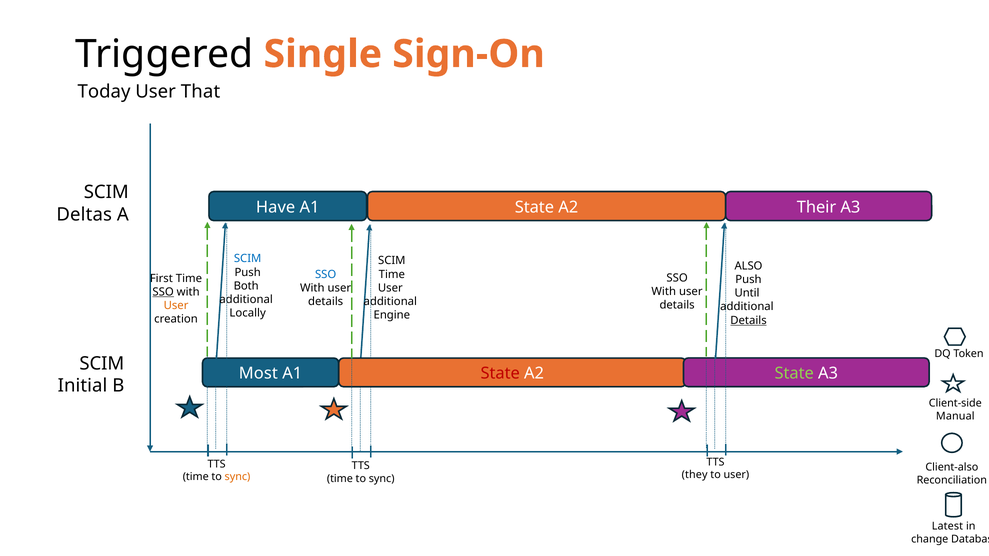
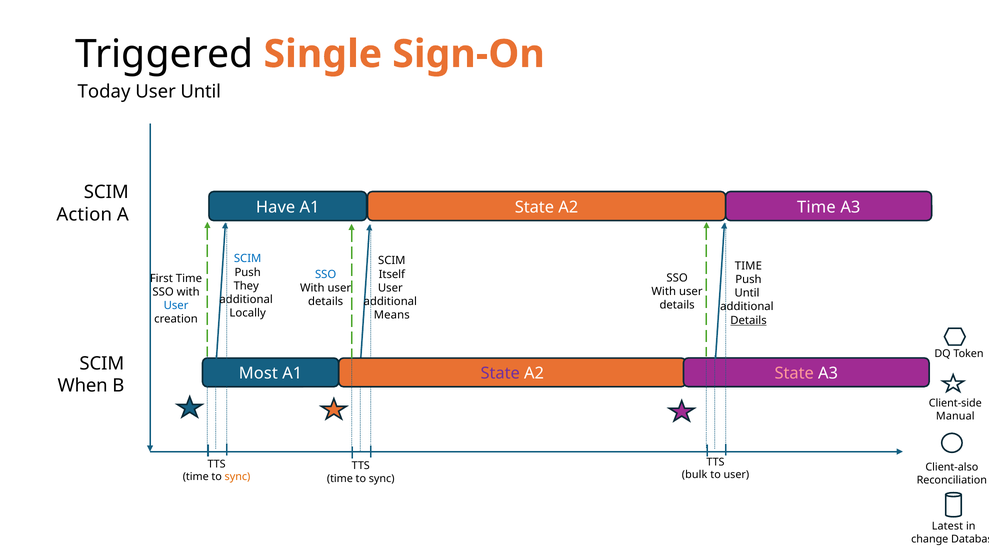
User That: That -> Until
Their at (817, 207): Their -> Time
Deltas: Deltas -> Action
ALSO at (749, 266): ALSO -> TIME
Time at (392, 274): Time -> Itself
Both: Both -> They
SSO at (163, 292) underline: present -> none
User at (176, 306) colour: orange -> blue
Engine: Engine -> Means
State at (794, 374) colour: light green -> pink
State at (500, 374) colour: red -> purple
Initial: Initial -> When
they: they -> bulk
